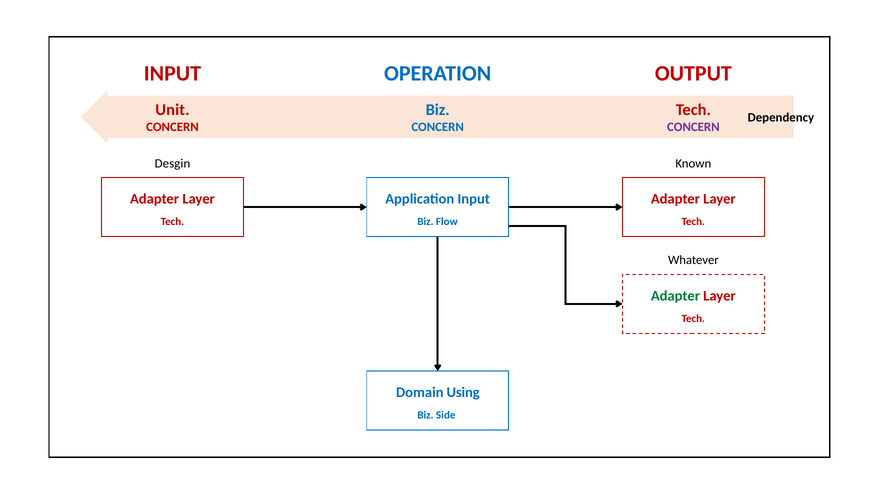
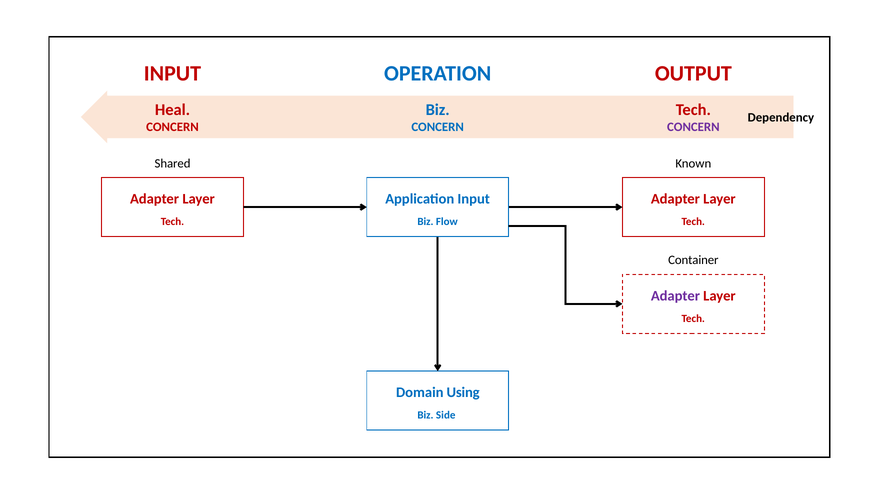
Unit: Unit -> Heal
Desgin: Desgin -> Shared
Whatever: Whatever -> Container
Adapter at (675, 296) colour: green -> purple
